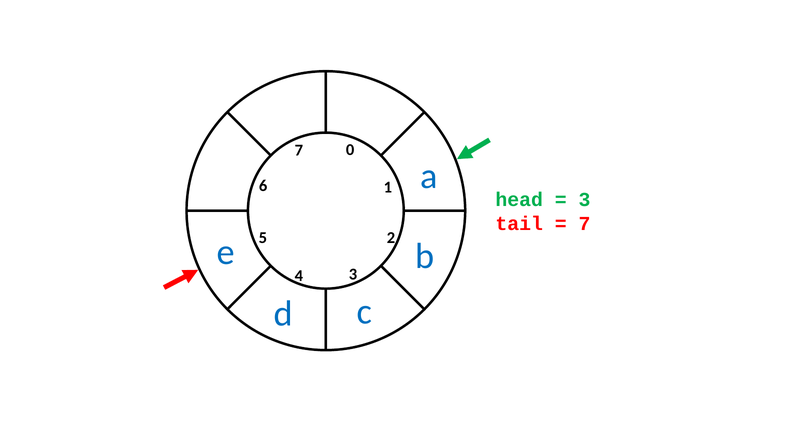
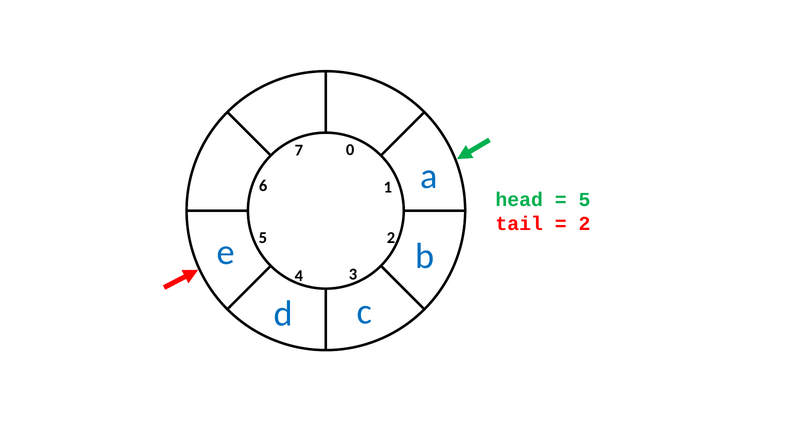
3 at (585, 200): 3 -> 5
7 at (585, 223): 7 -> 2
